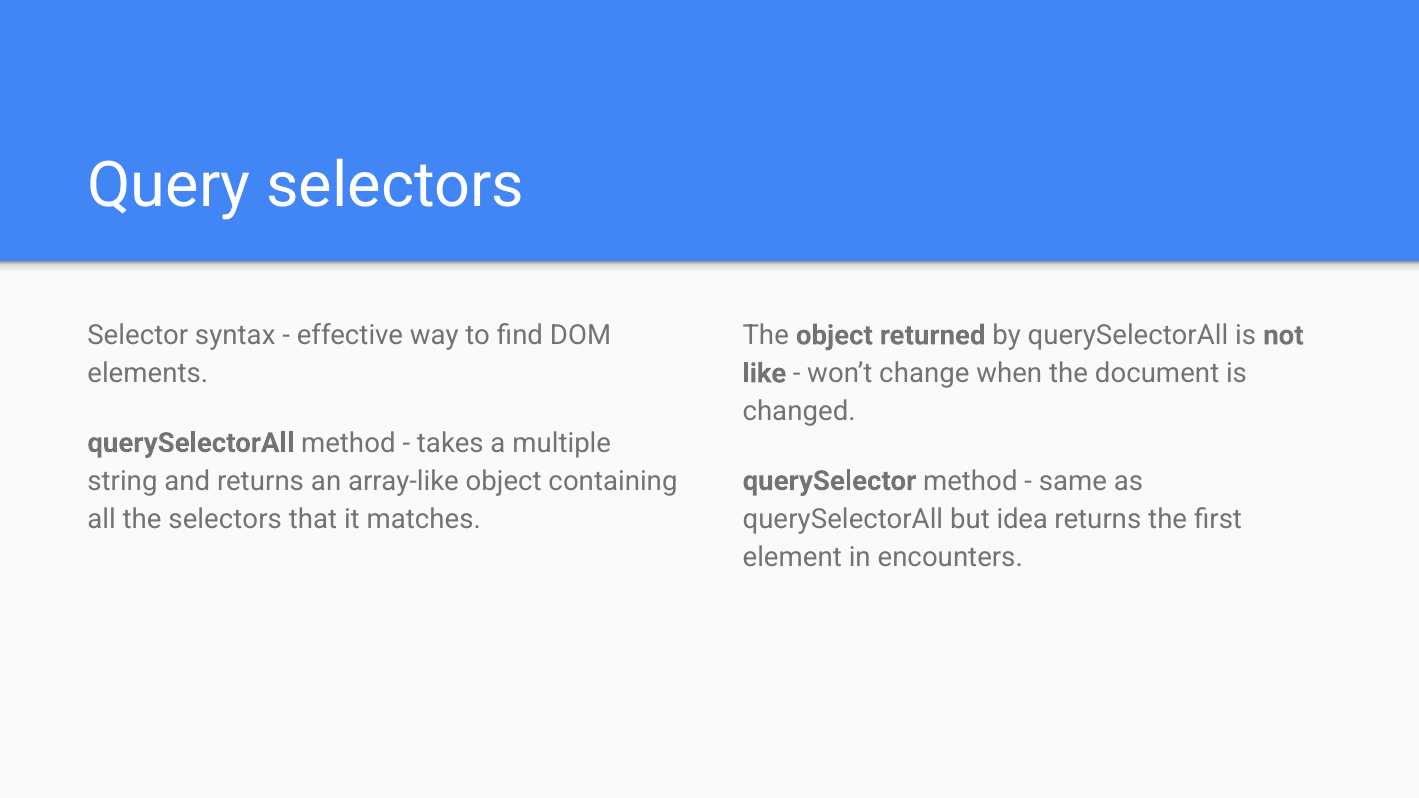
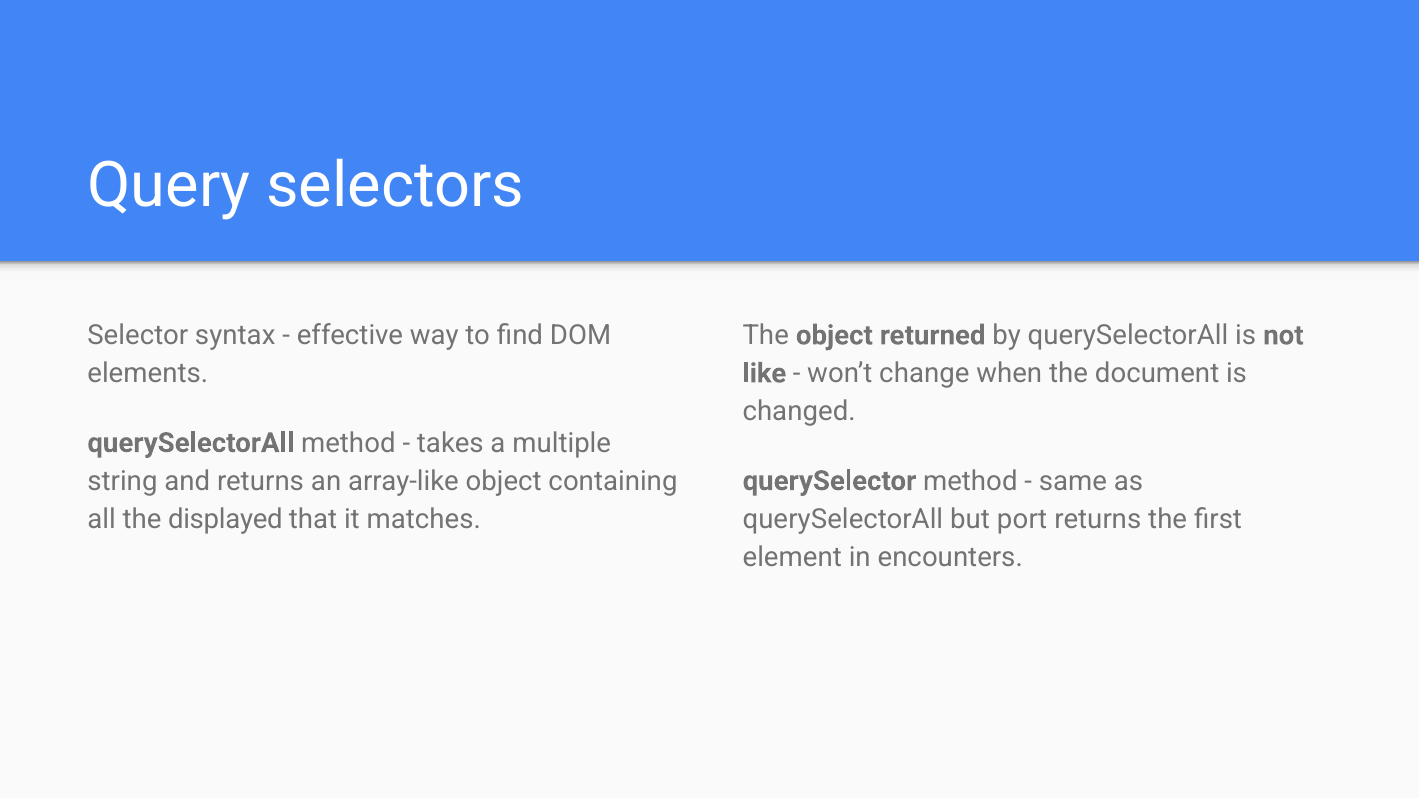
the selectors: selectors -> displayed
idea: idea -> port
